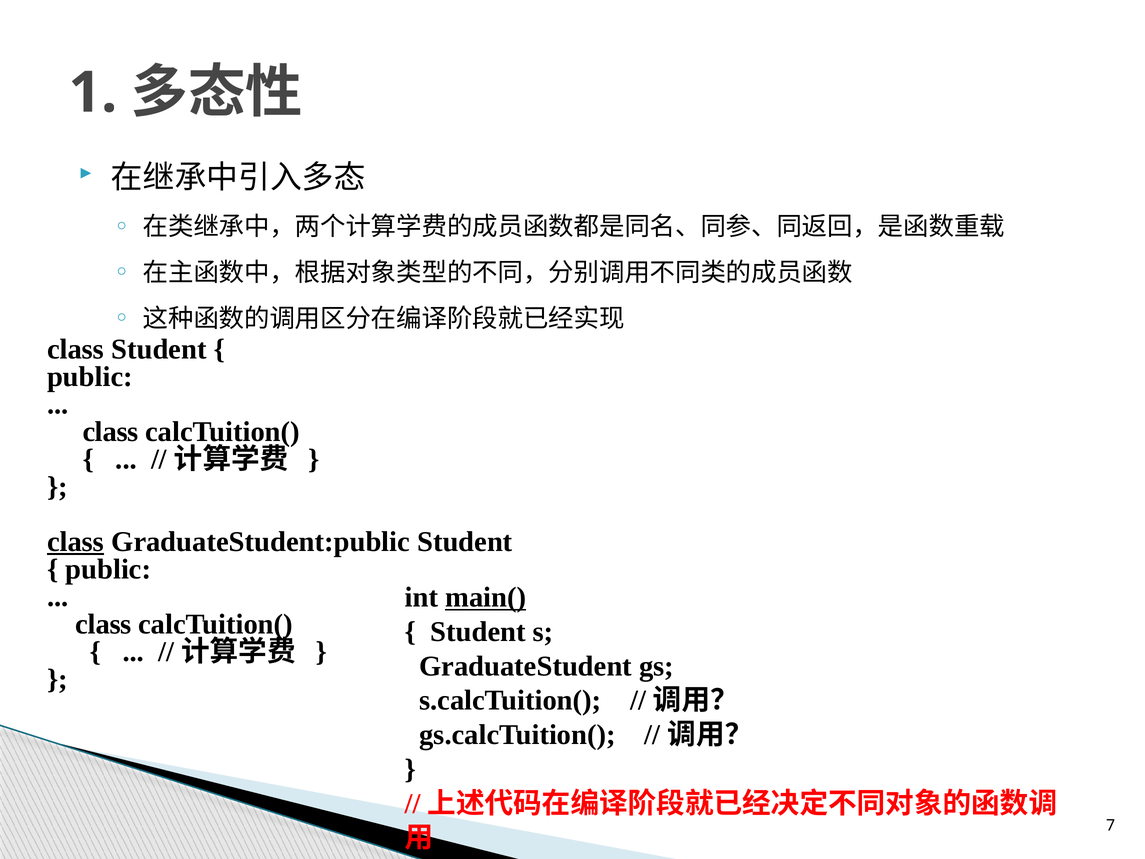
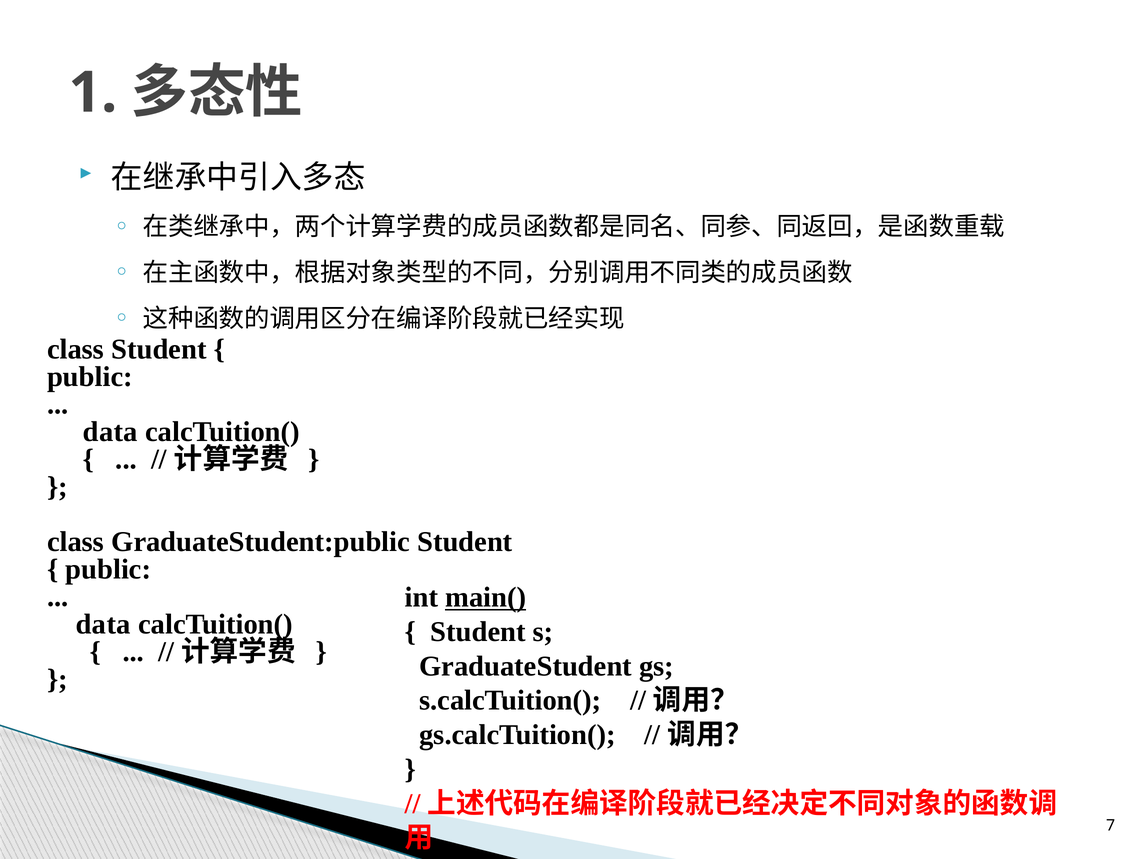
class at (111, 432): class -> data
class at (76, 542) underline: present -> none
class at (104, 624): class -> data
